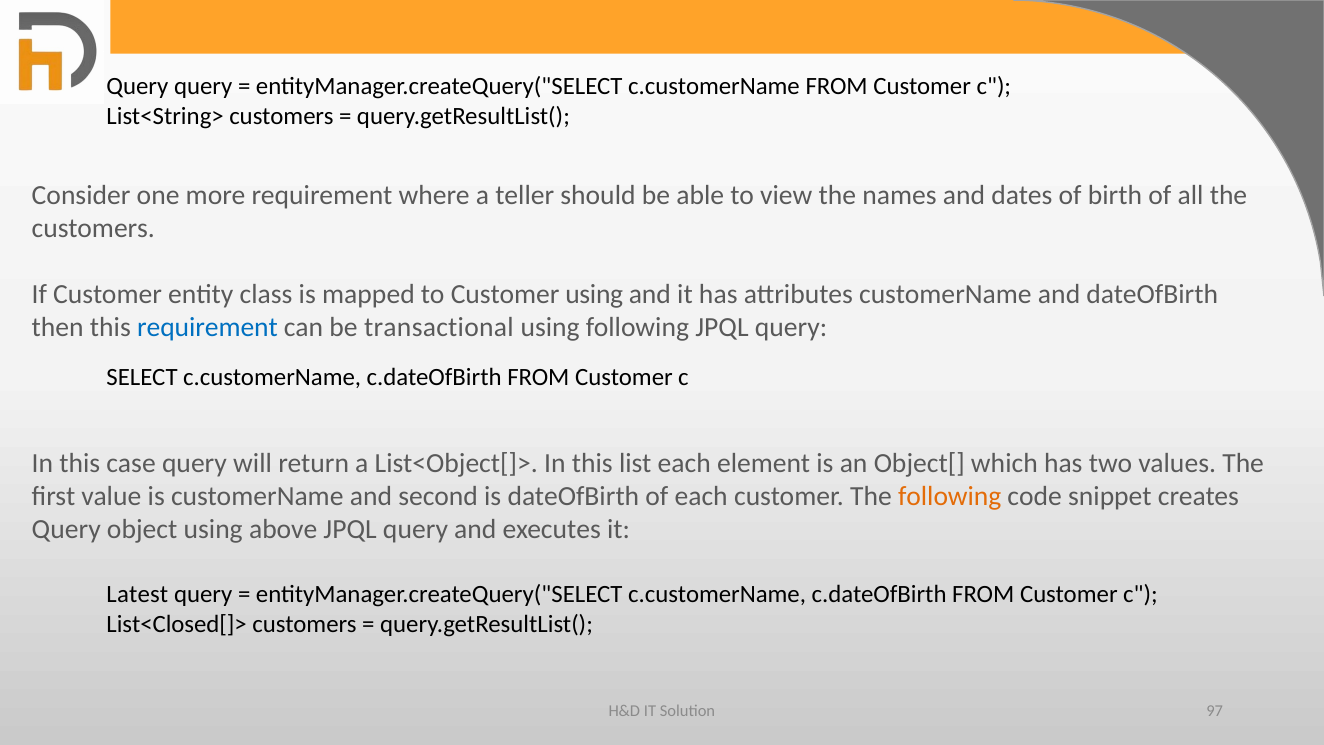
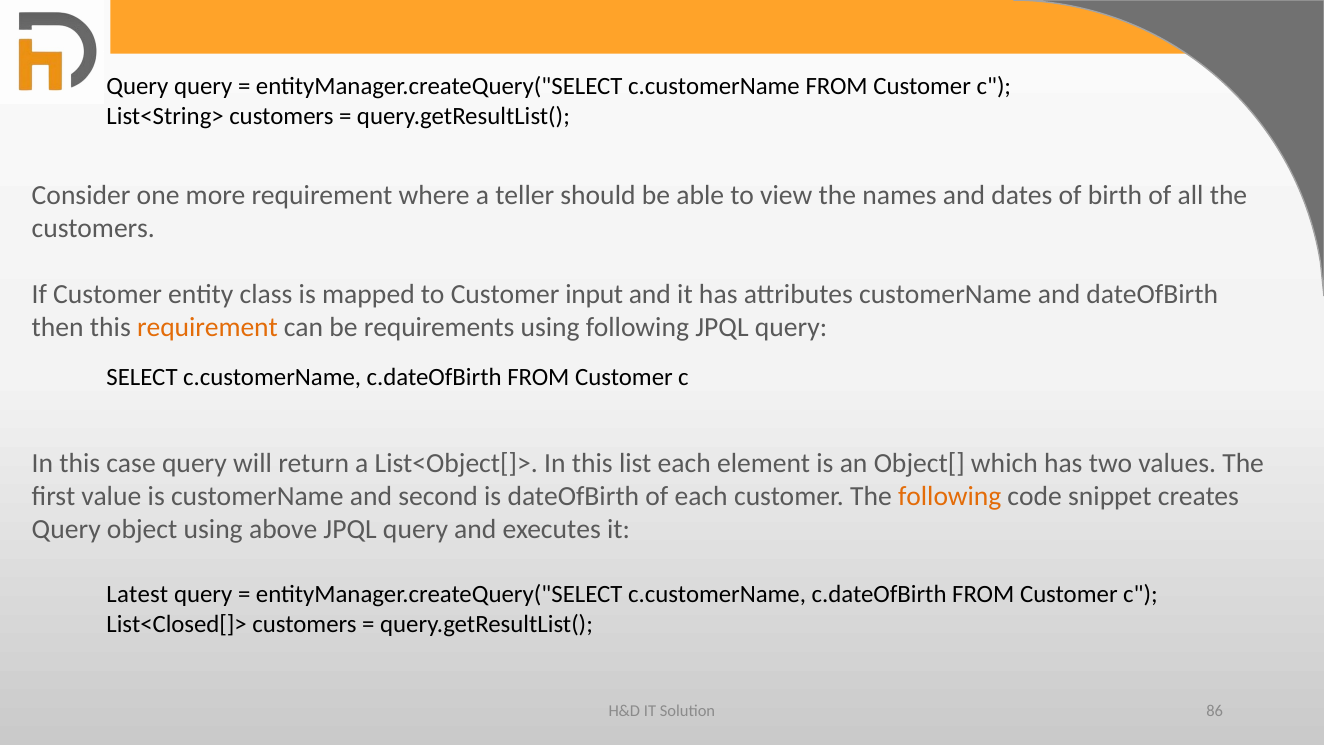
Customer using: using -> input
requirement at (207, 328) colour: blue -> orange
transactional: transactional -> requirements
97: 97 -> 86
